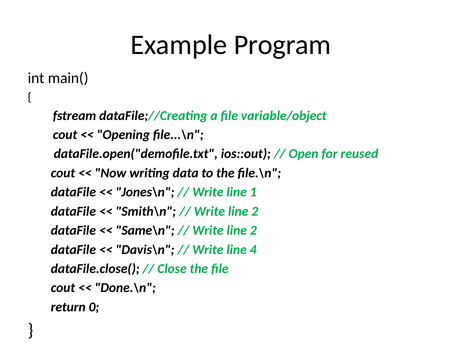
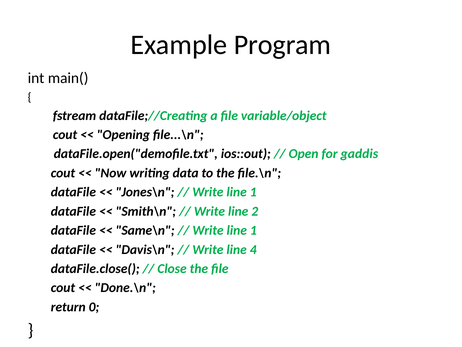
reused: reused -> gaddis
2 at (253, 230): 2 -> 1
